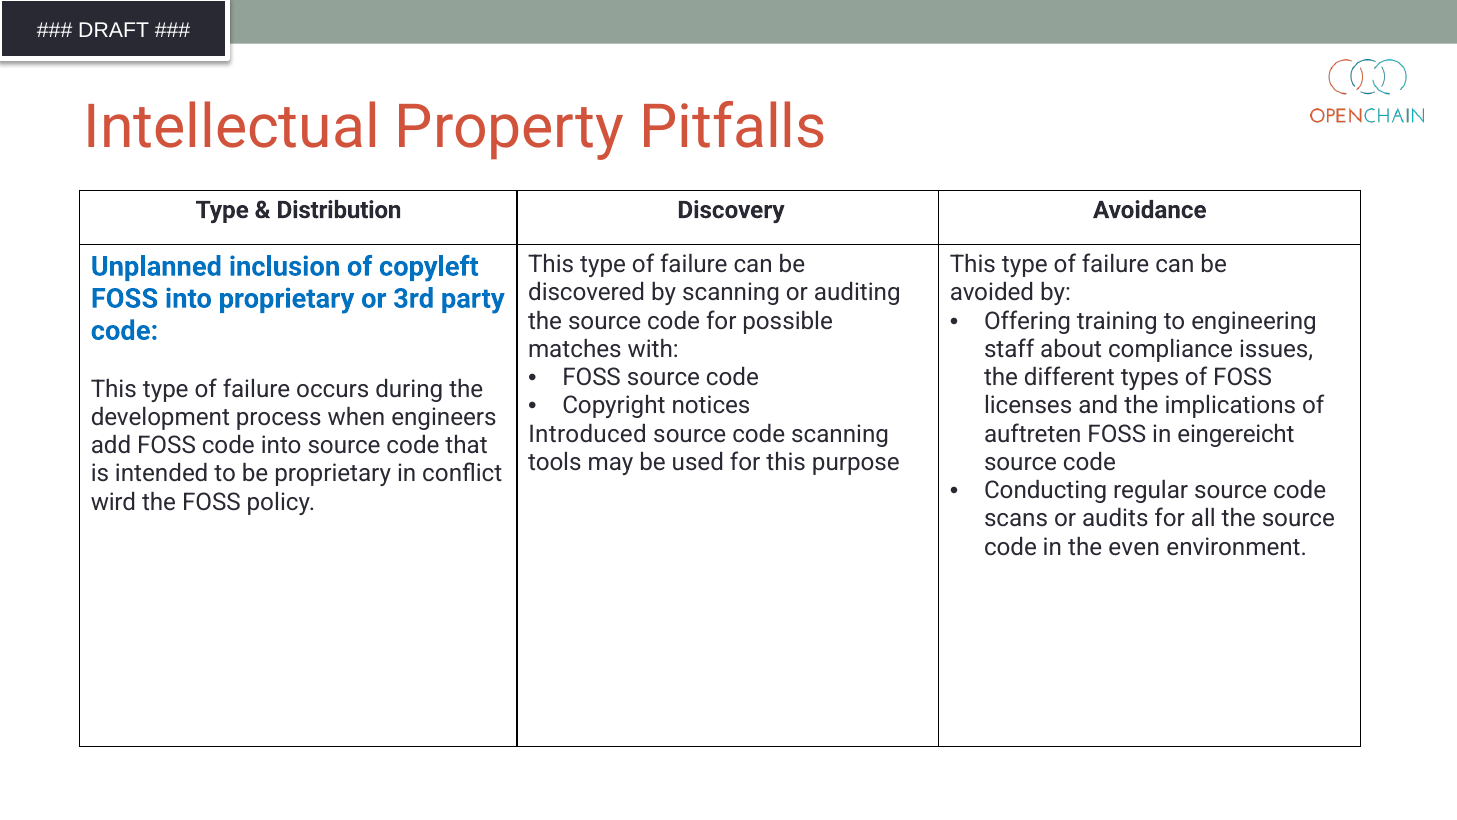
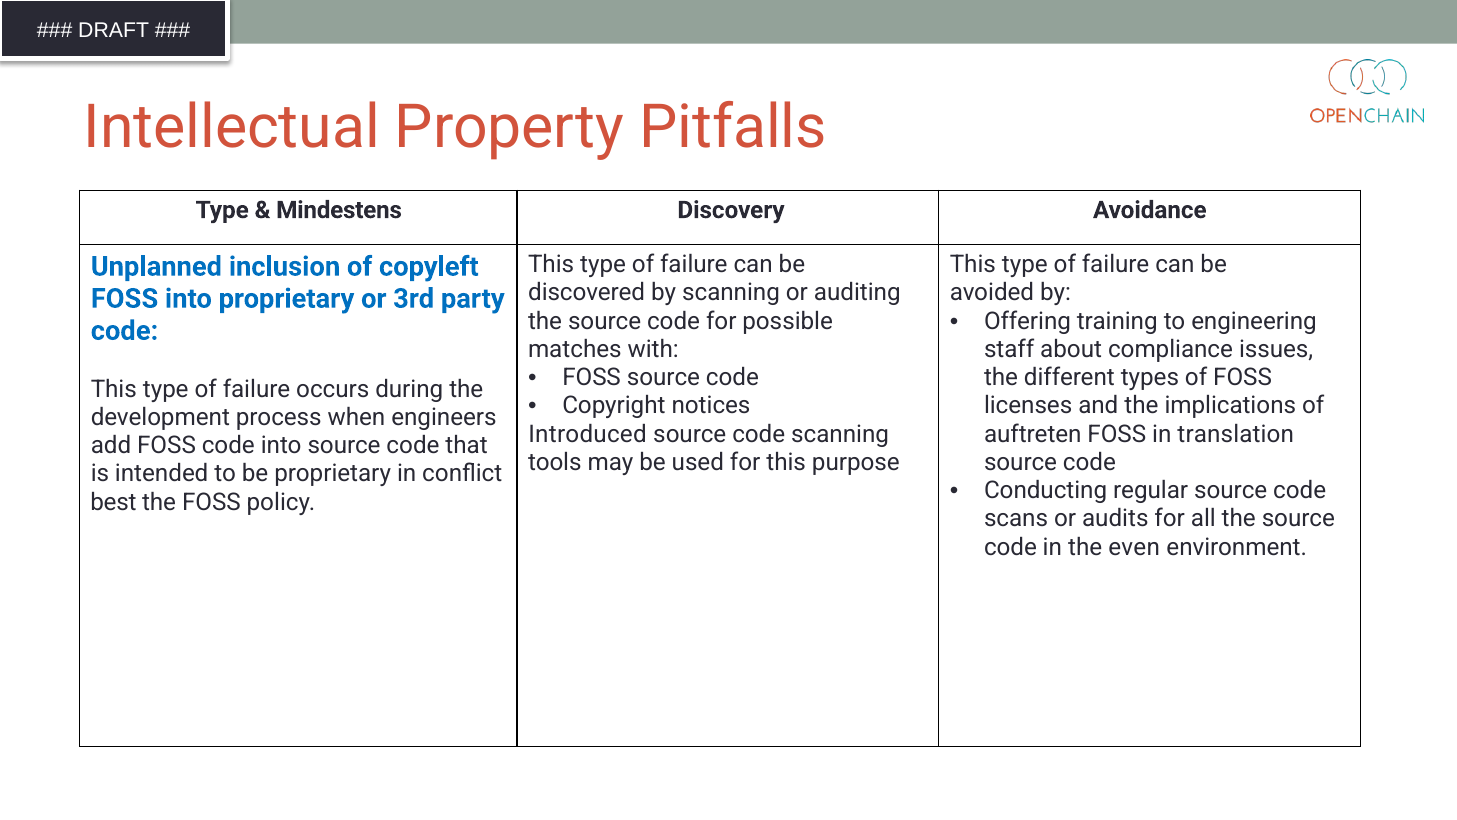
Distribution: Distribution -> Mindestens
eingereicht: eingereicht -> translation
wird: wird -> best
